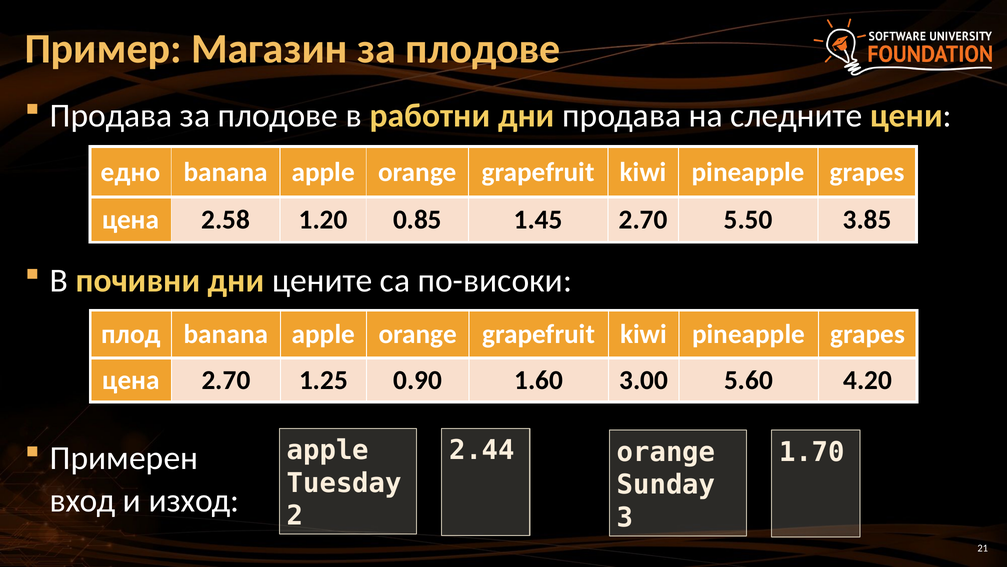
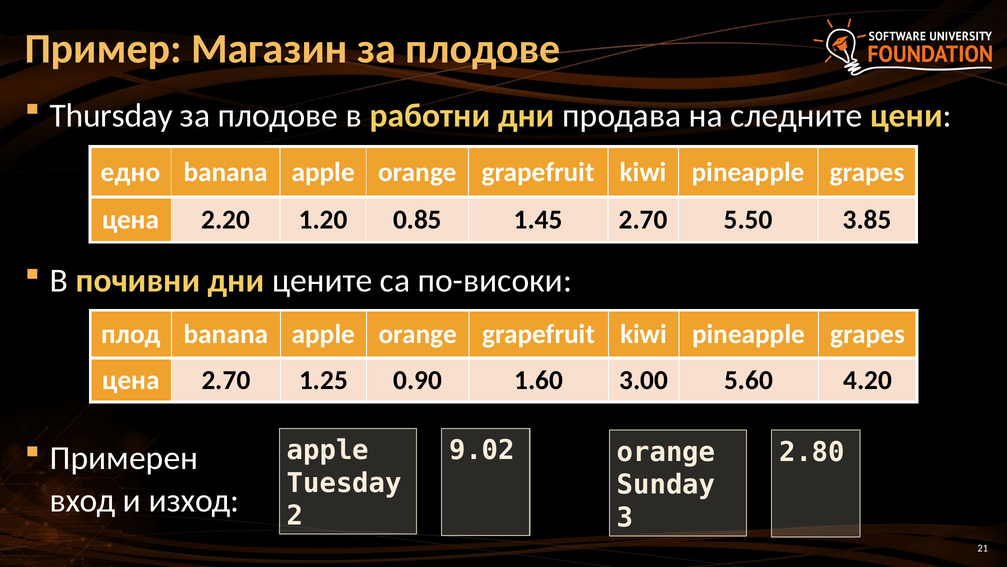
Продава at (111, 116): Продава -> Thursday
2.58: 2.58 -> 2.20
2.44: 2.44 -> 9.02
1.70: 1.70 -> 2.80
